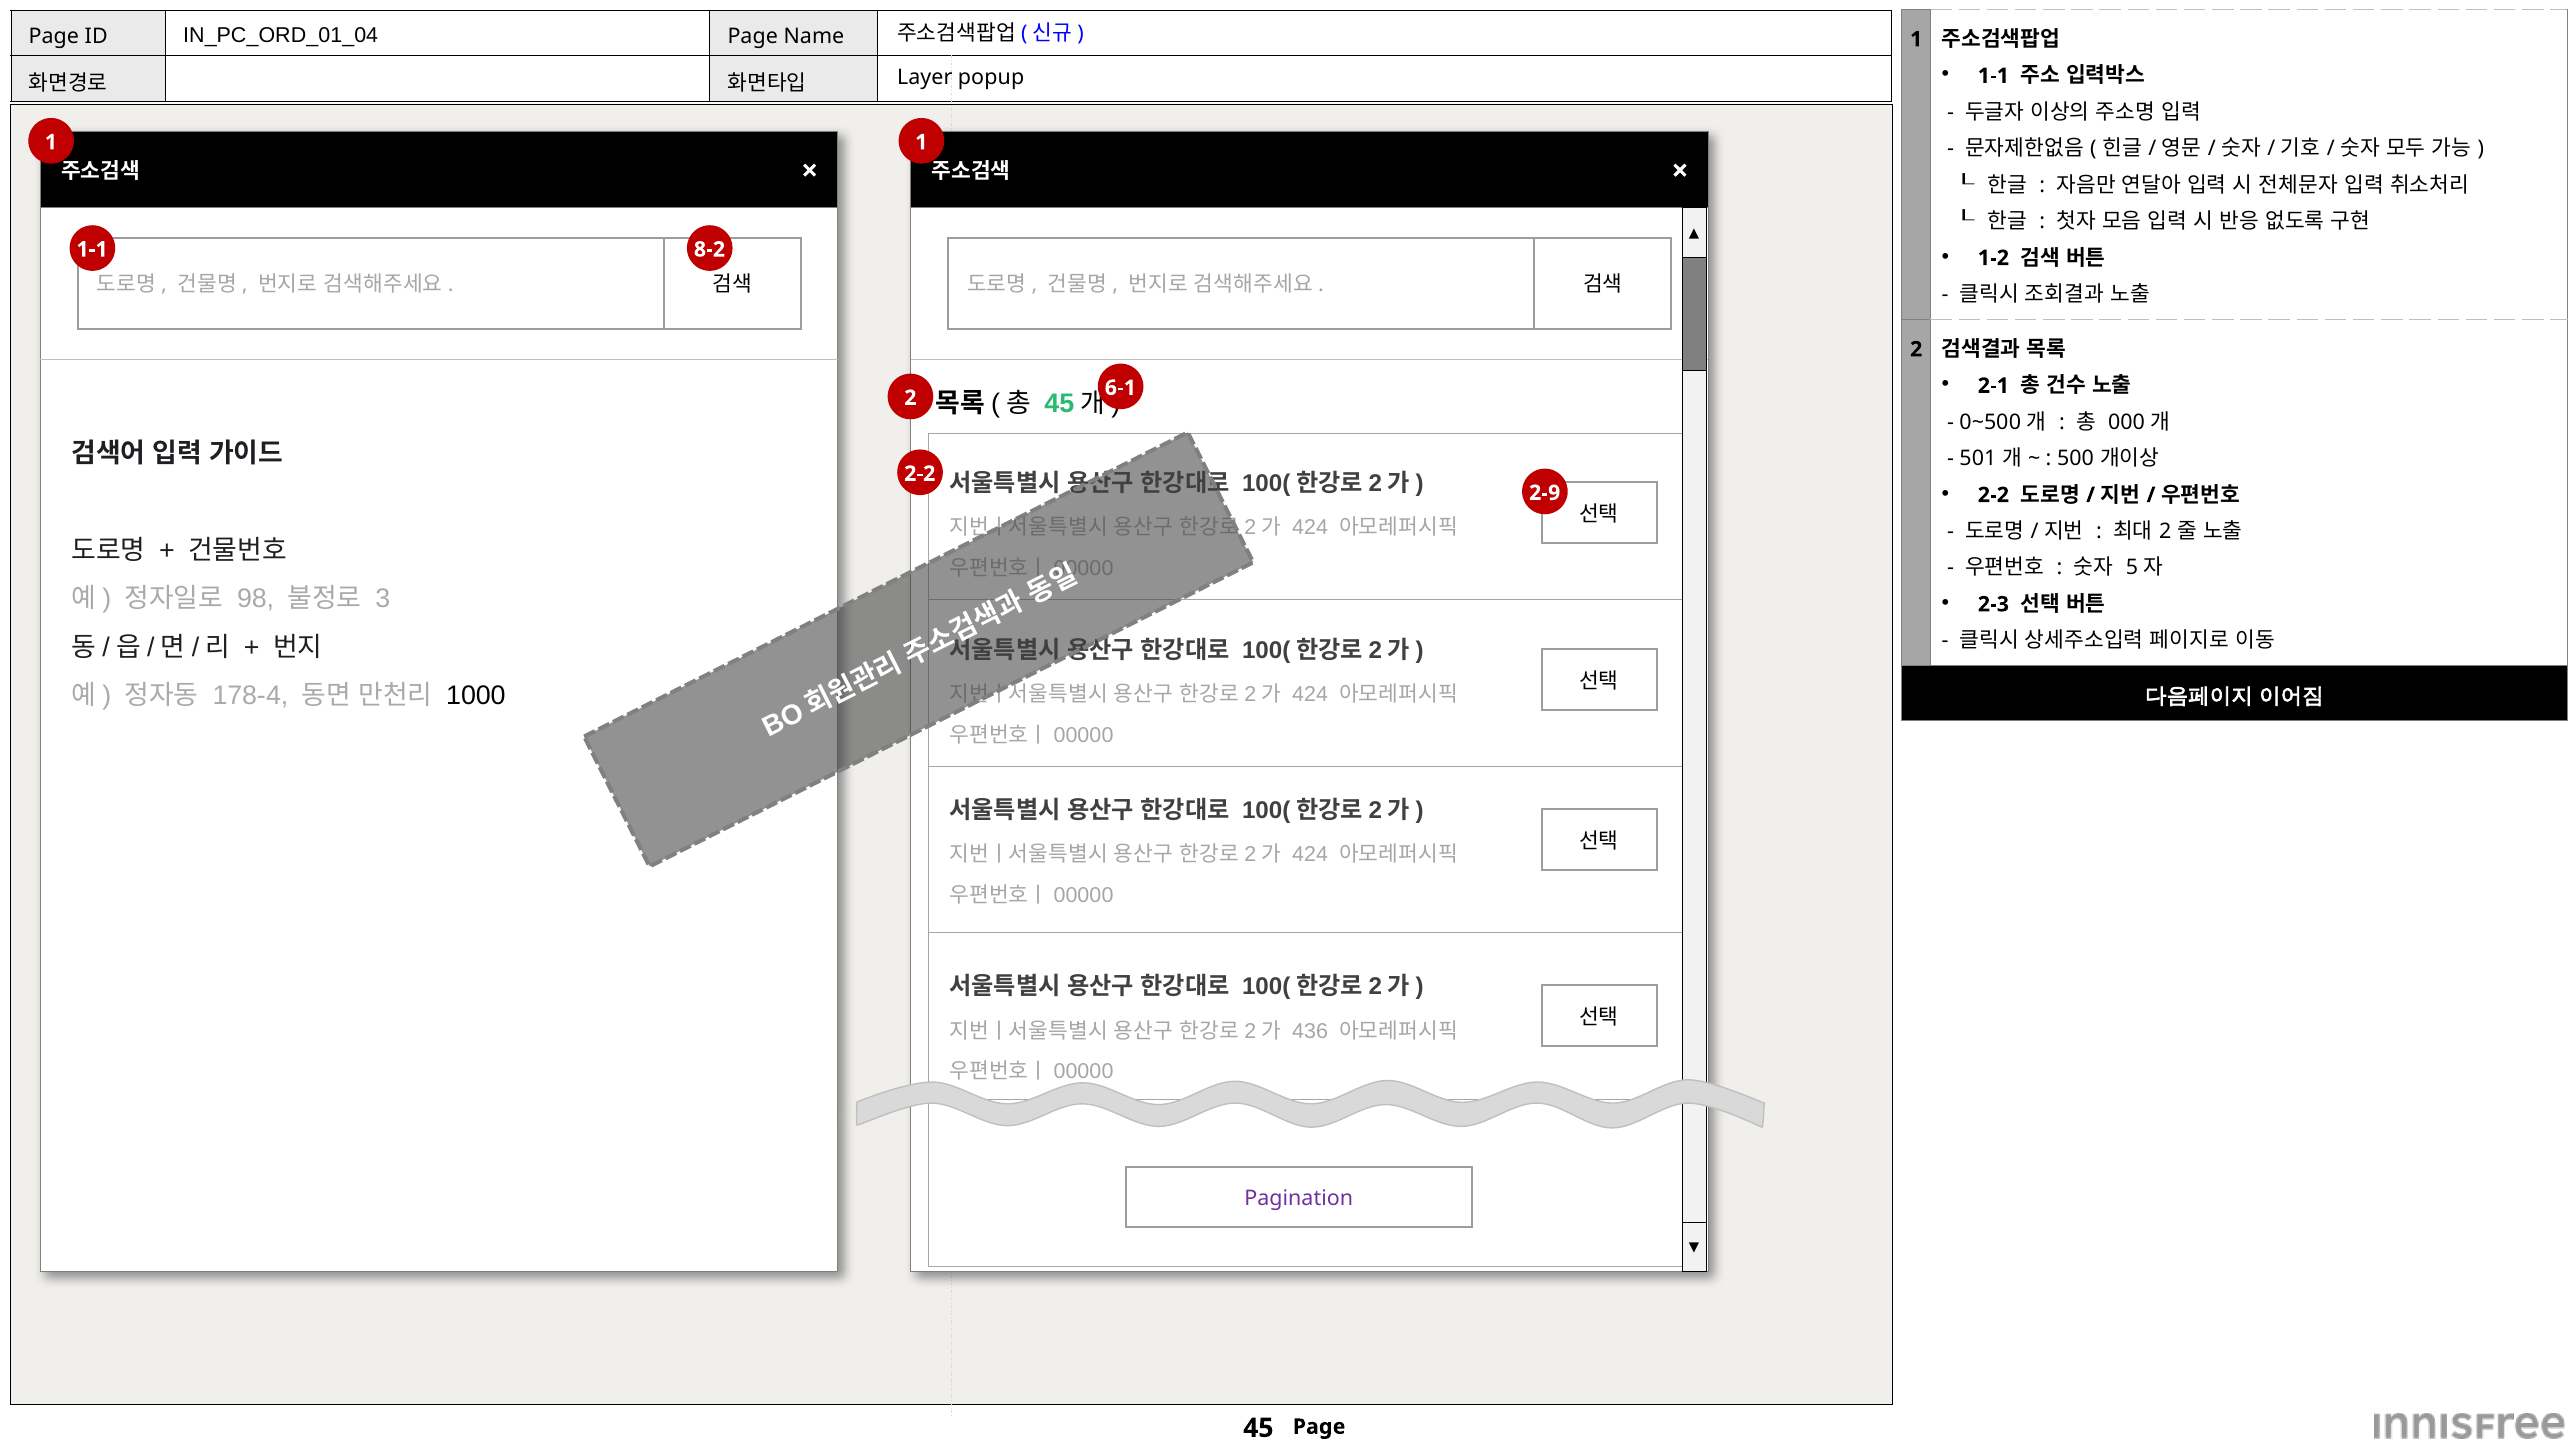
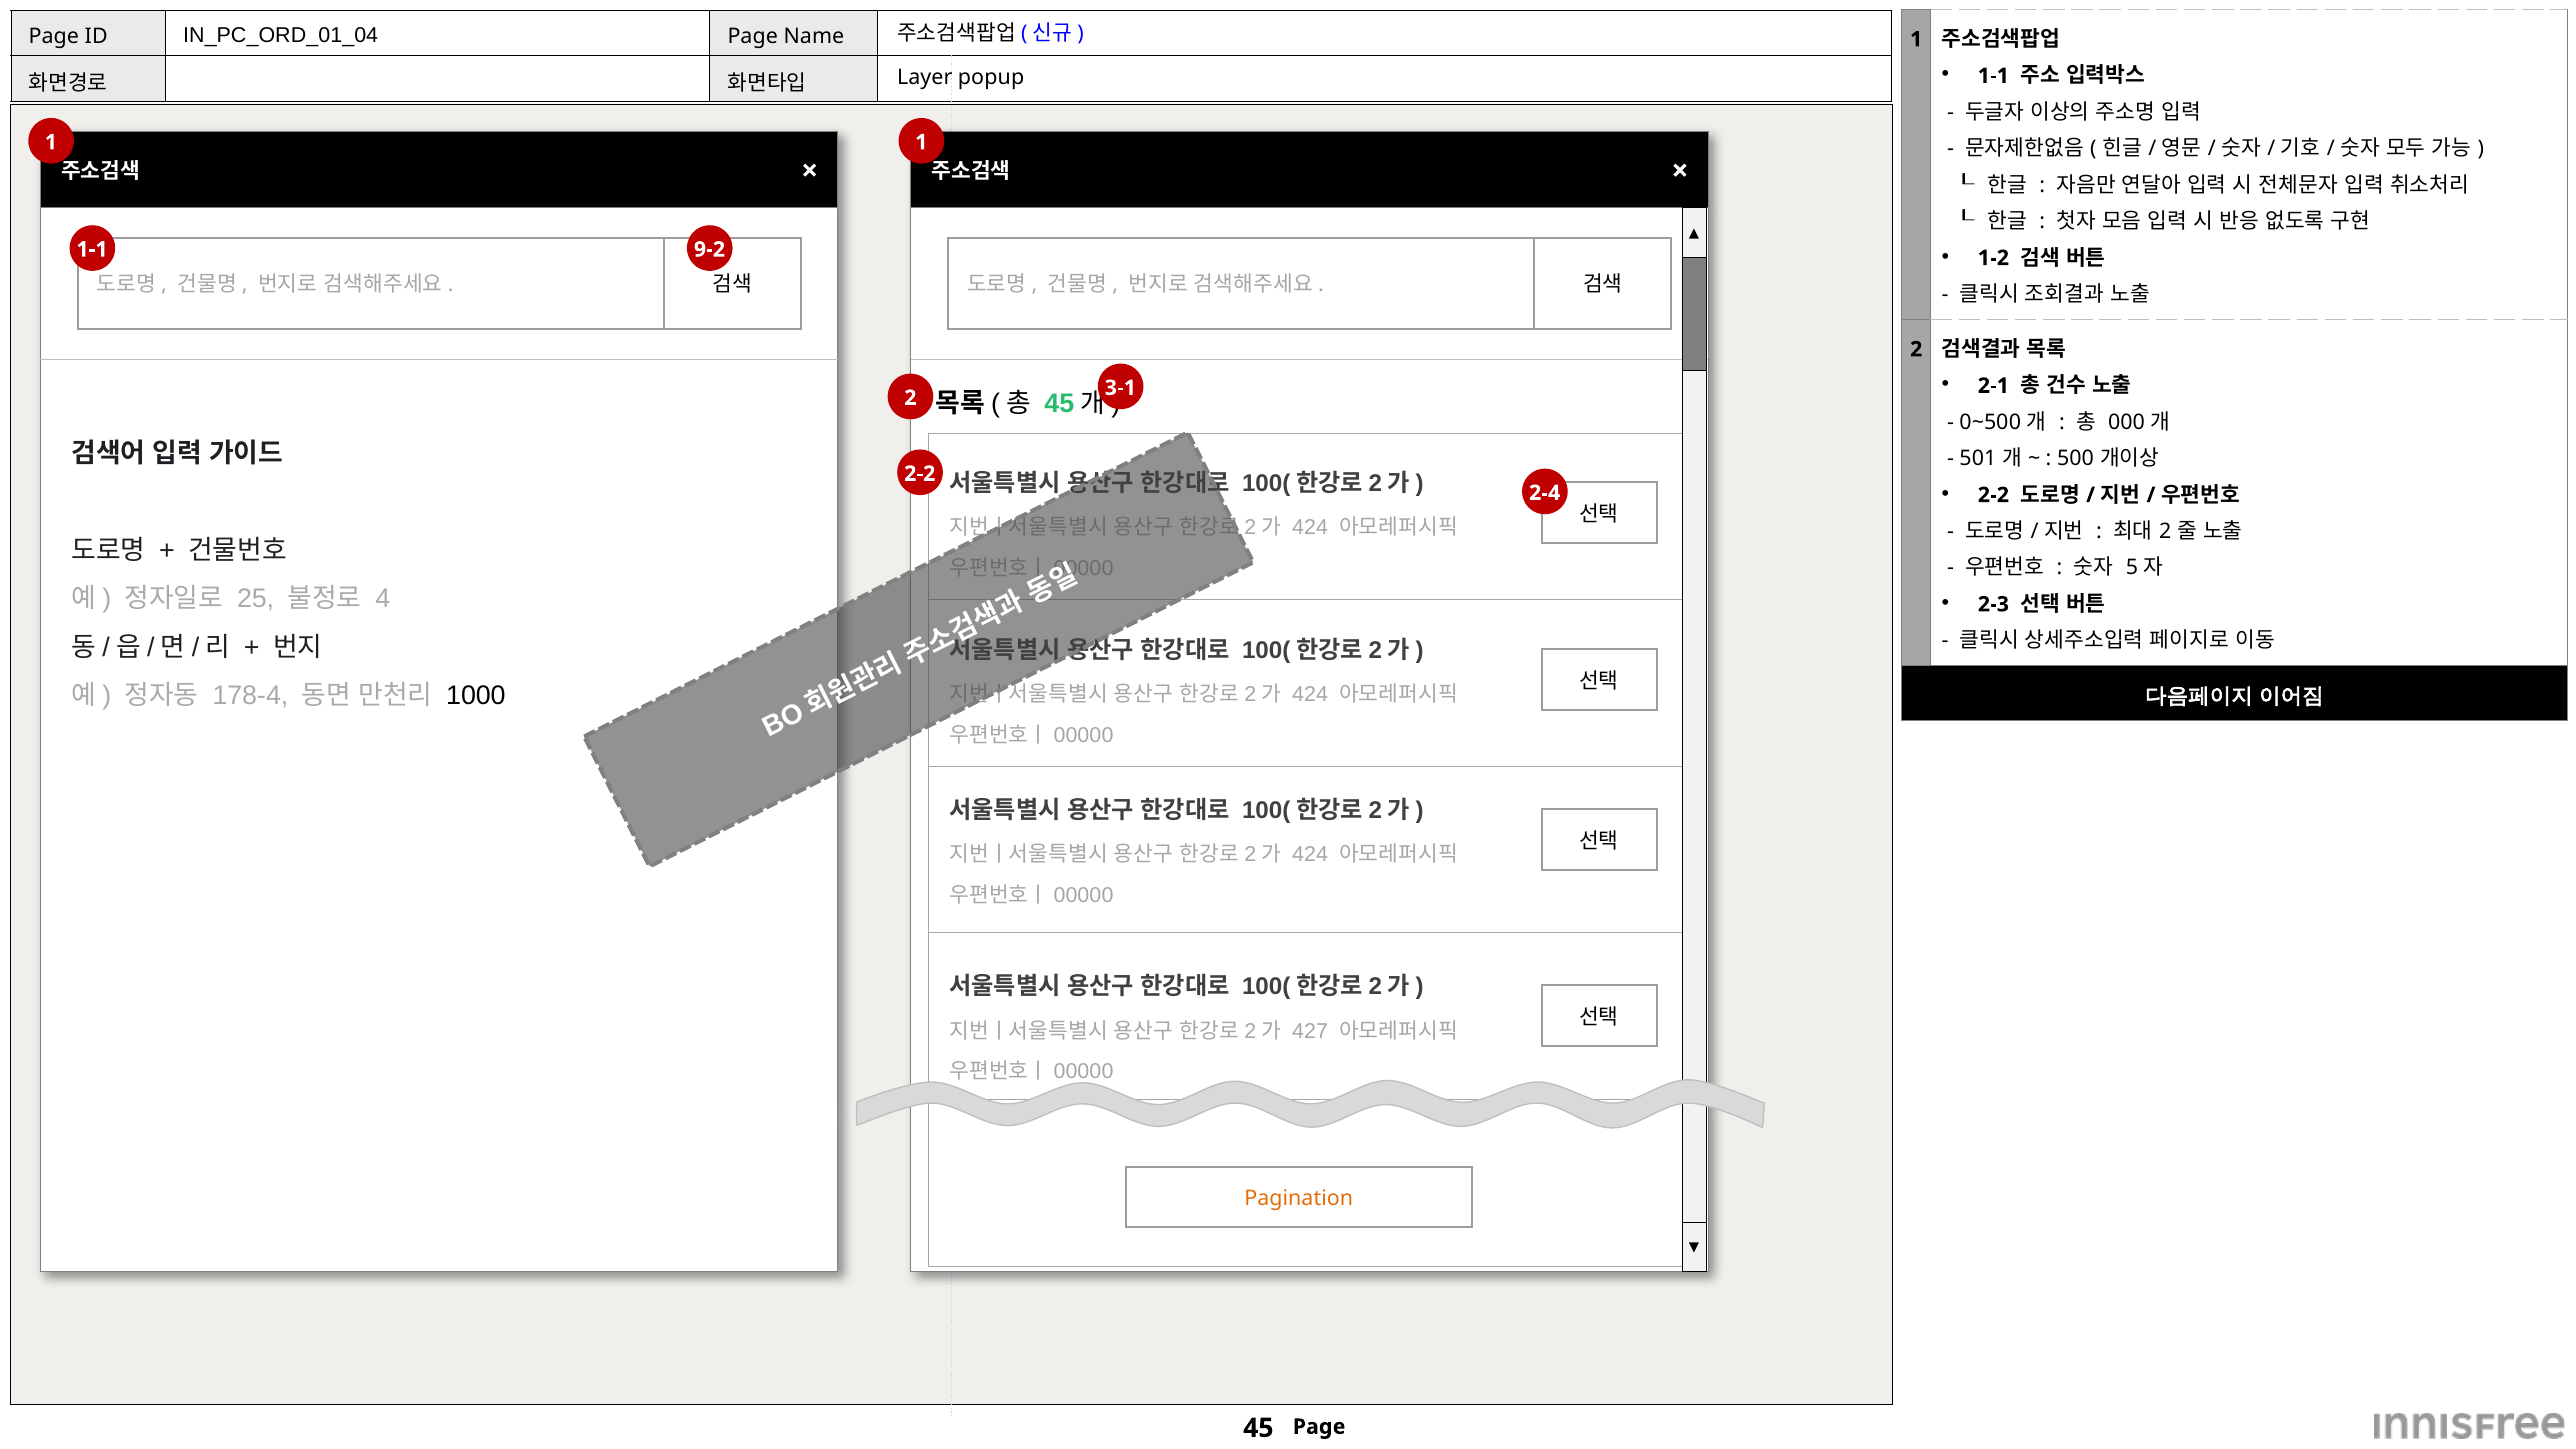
8-2: 8-2 -> 9-2
6-1: 6-1 -> 3-1
2-9: 2-9 -> 2-4
98: 98 -> 25
3: 3 -> 4
436: 436 -> 427
Pagination colour: purple -> orange
